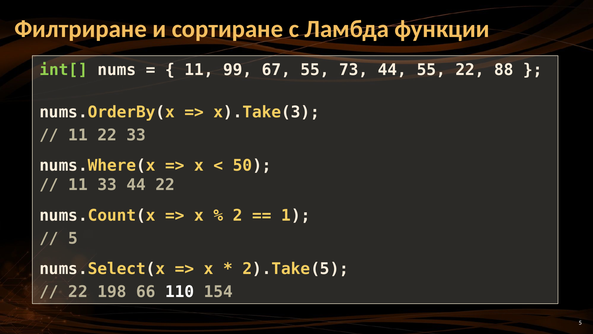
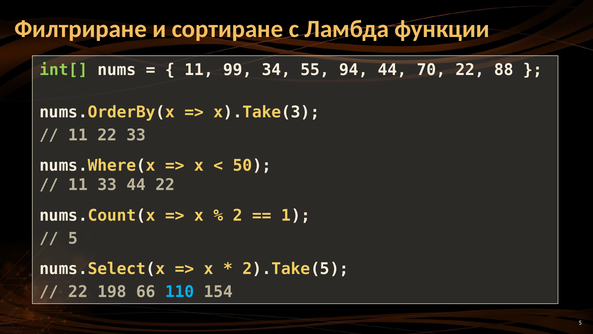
67: 67 -> 34
73: 73 -> 94
44 55: 55 -> 70
110 colour: white -> light blue
